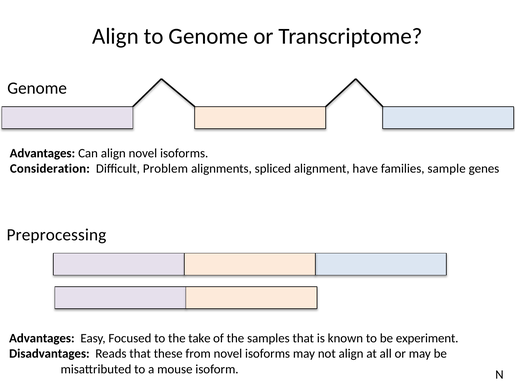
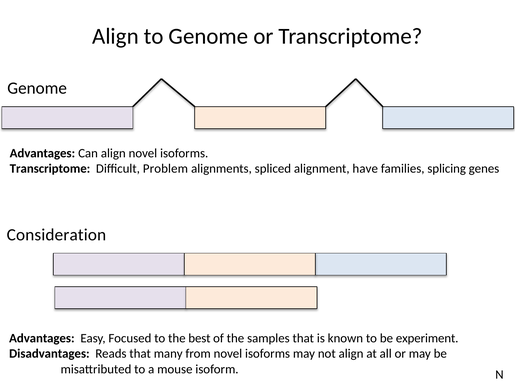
Consideration at (50, 169): Consideration -> Transcriptome
sample: sample -> splicing
Preprocessing: Preprocessing -> Consideration
take: take -> best
these: these -> many
